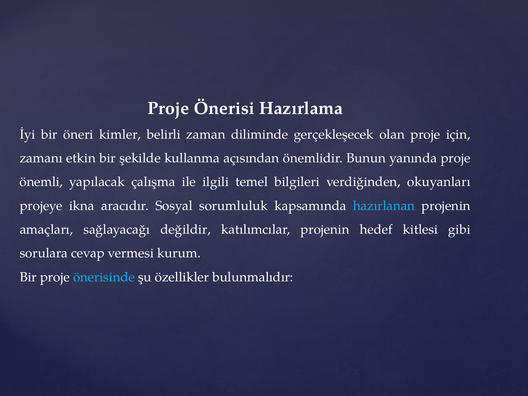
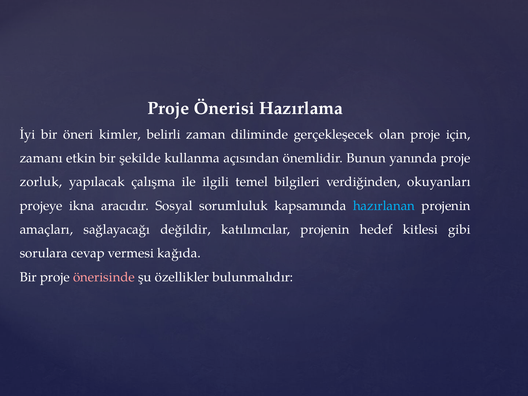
önemli: önemli -> zorluk
kurum: kurum -> kağıda
önerisinde colour: light blue -> pink
